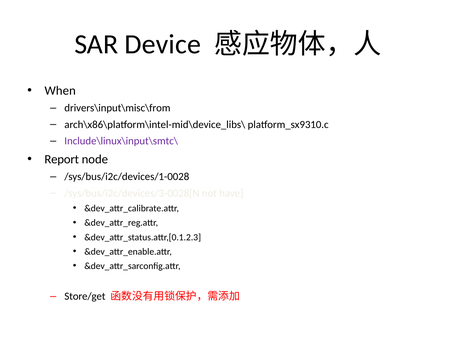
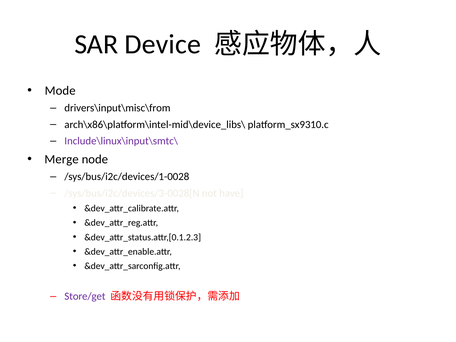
When: When -> Mode
Report: Report -> Merge
Store/get colour: black -> purple
